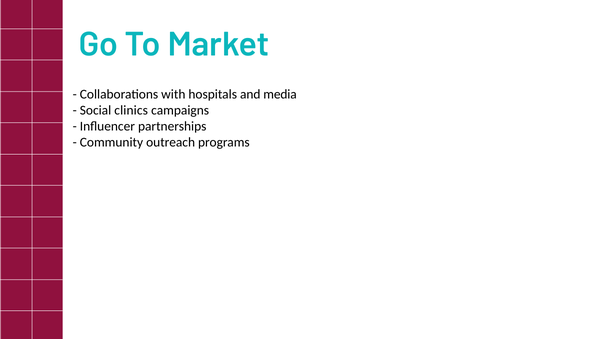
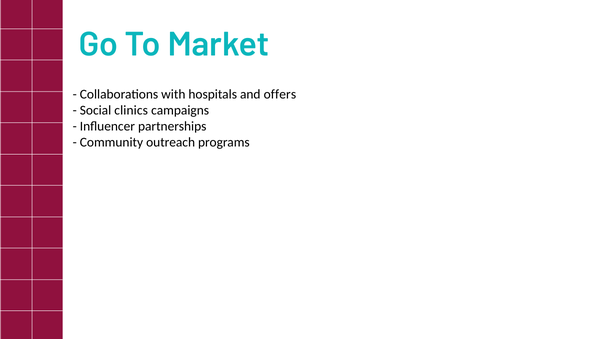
media: media -> offers
